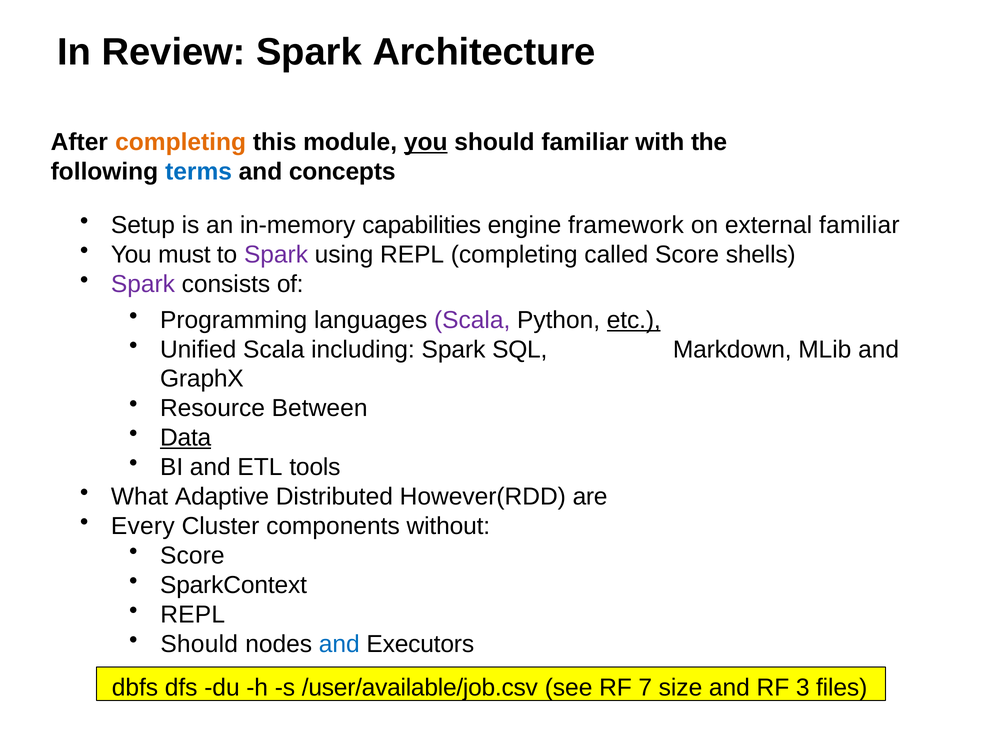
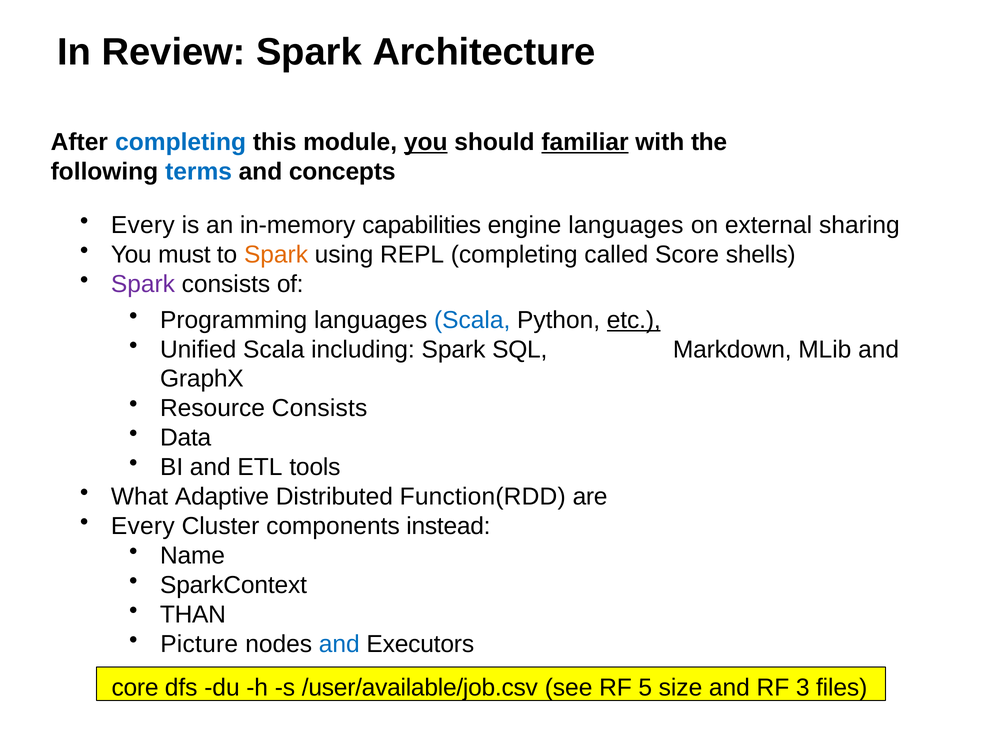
completing at (181, 142) colour: orange -> blue
familiar at (585, 142) underline: none -> present
Setup at (143, 225): Setup -> Every
engine framework: framework -> languages
external familiar: familiar -> sharing
Spark at (276, 255) colour: purple -> orange
Scala at (472, 320) colour: purple -> blue
Resource Between: Between -> Consists
Data underline: present -> none
However(RDD: However(RDD -> Function(RDD
without: without -> instead
Score at (192, 556): Score -> Name
REPL at (193, 615): REPL -> THAN
Should at (199, 644): Should -> Picture
dbfs: dbfs -> core
7: 7 -> 5
